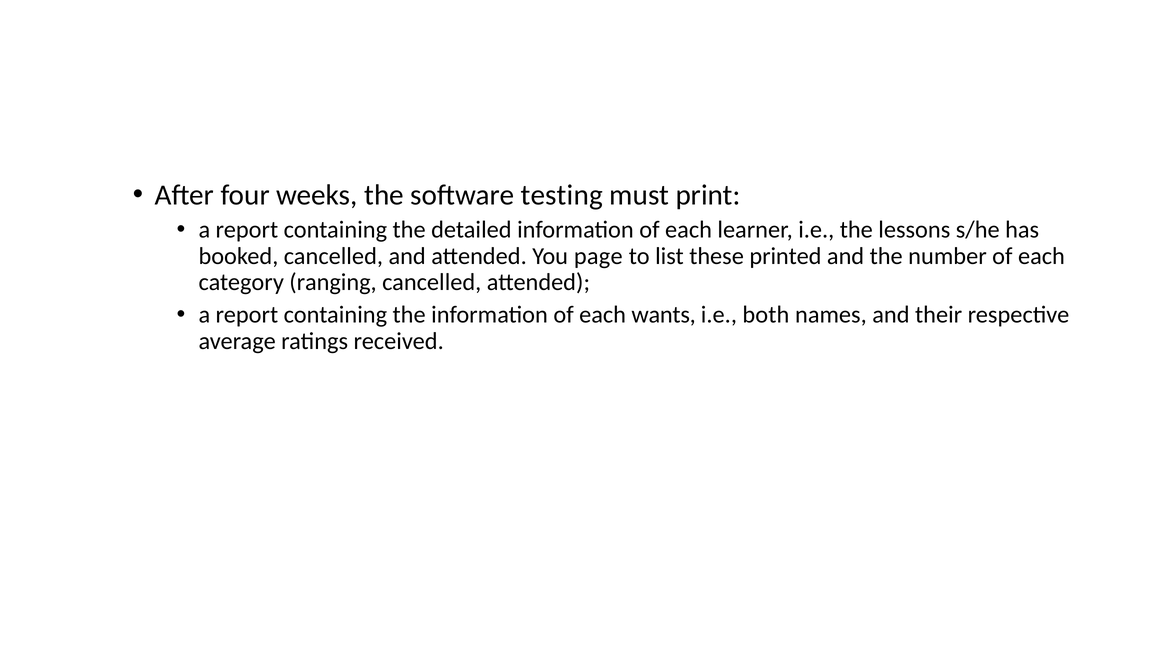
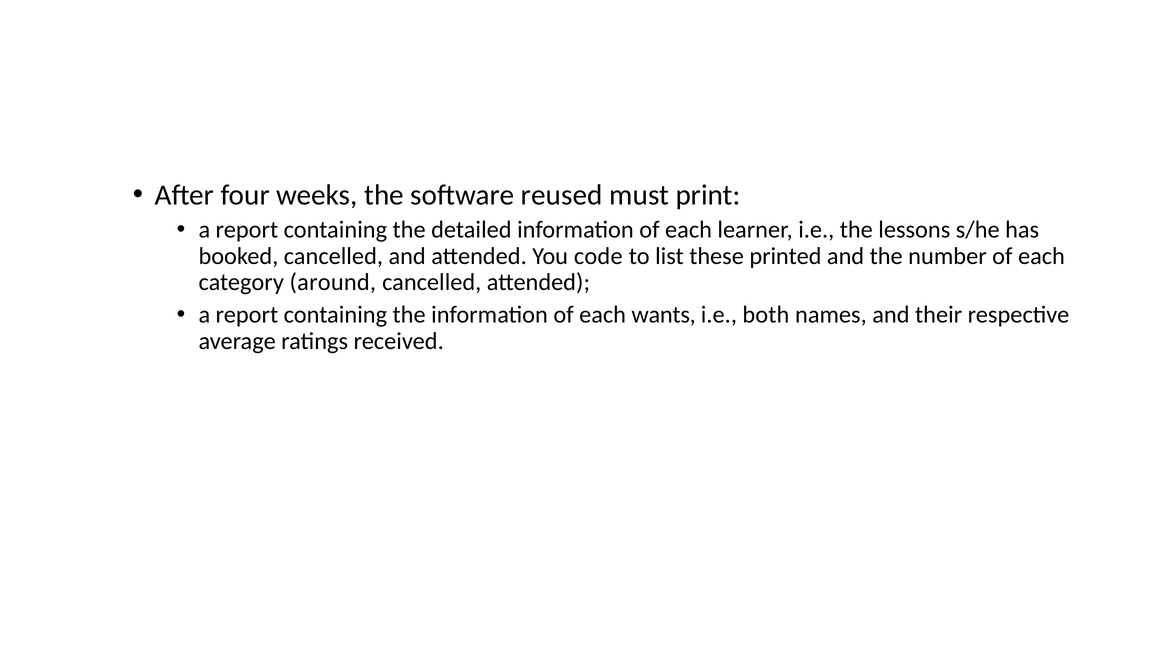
testing: testing -> reused
page: page -> code
ranging: ranging -> around
